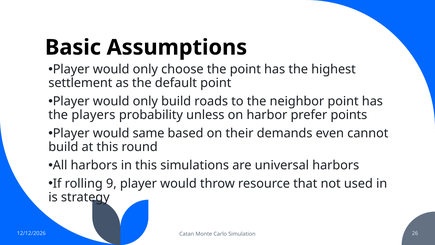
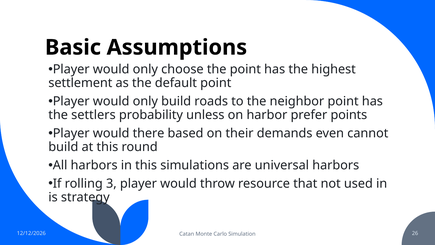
players: players -> settlers
same: same -> there
9: 9 -> 3
